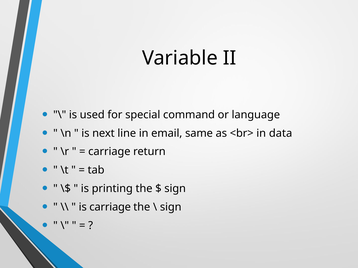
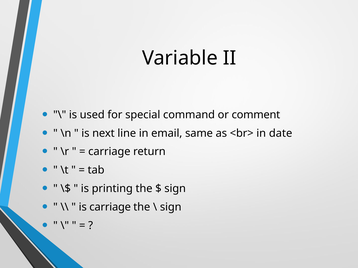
language: language -> comment
data: data -> date
